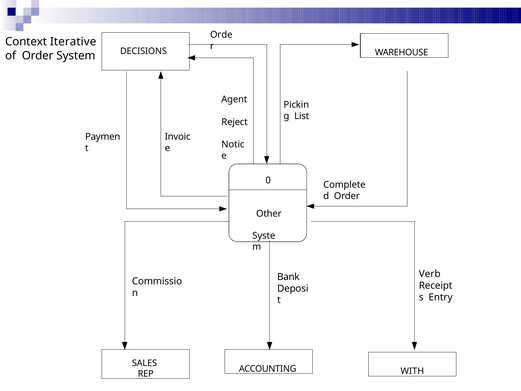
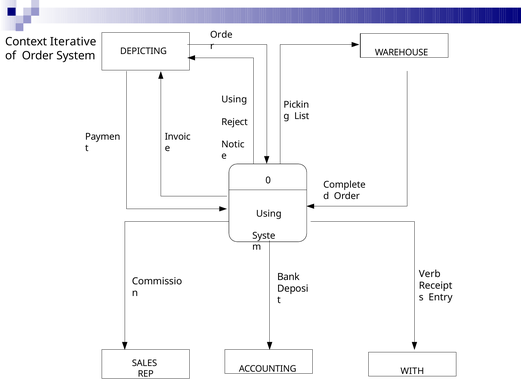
DECISIONS: DECISIONS -> DEPICTING
Agent at (234, 99): Agent -> Using
Other at (269, 213): Other -> Using
